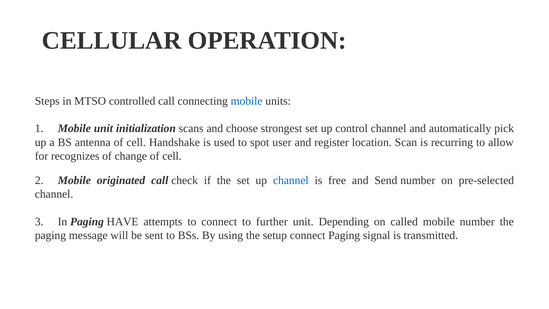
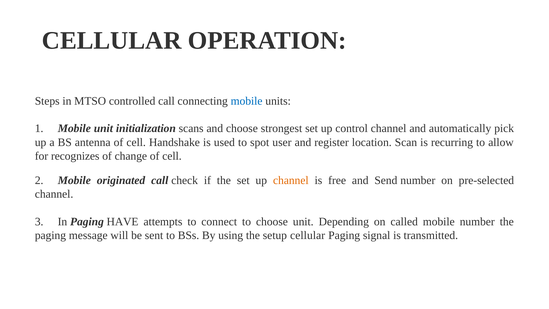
channel at (291, 180) colour: blue -> orange
to further: further -> choose
setup connect: connect -> cellular
